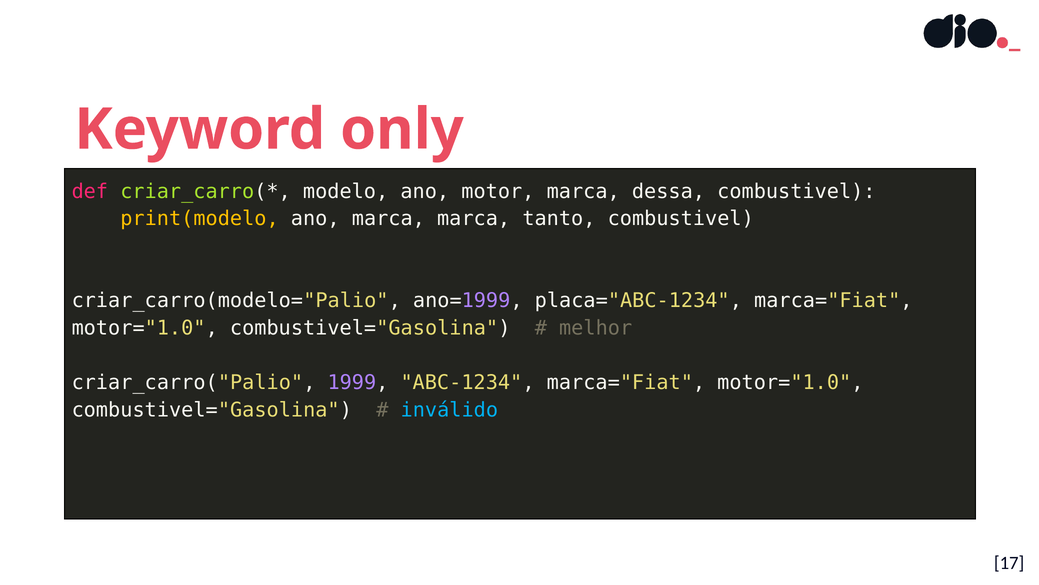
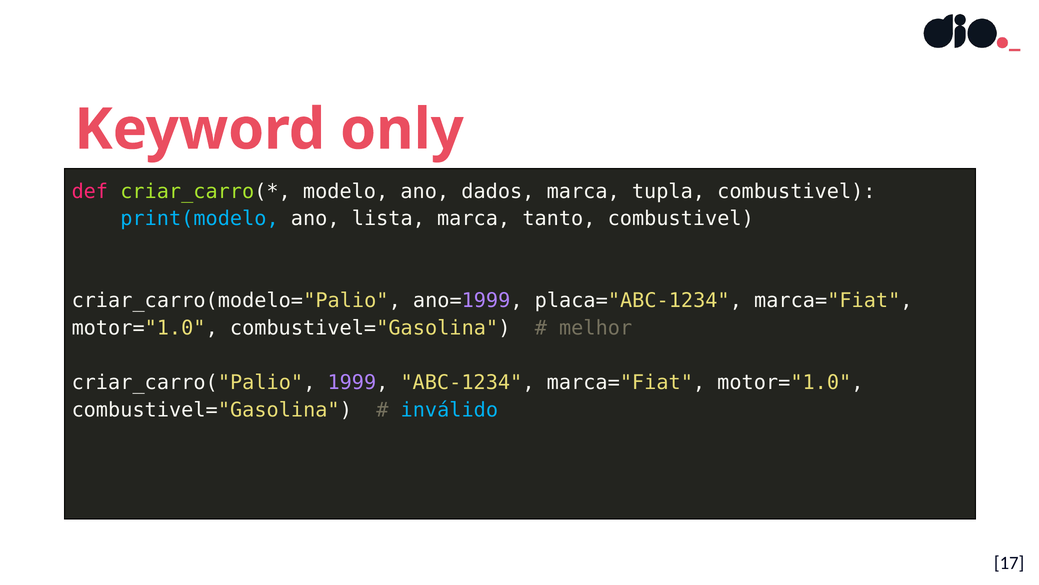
motor: motor -> dados
dessa: dessa -> tupla
print(modelo colour: yellow -> light blue
ano marca: marca -> lista
